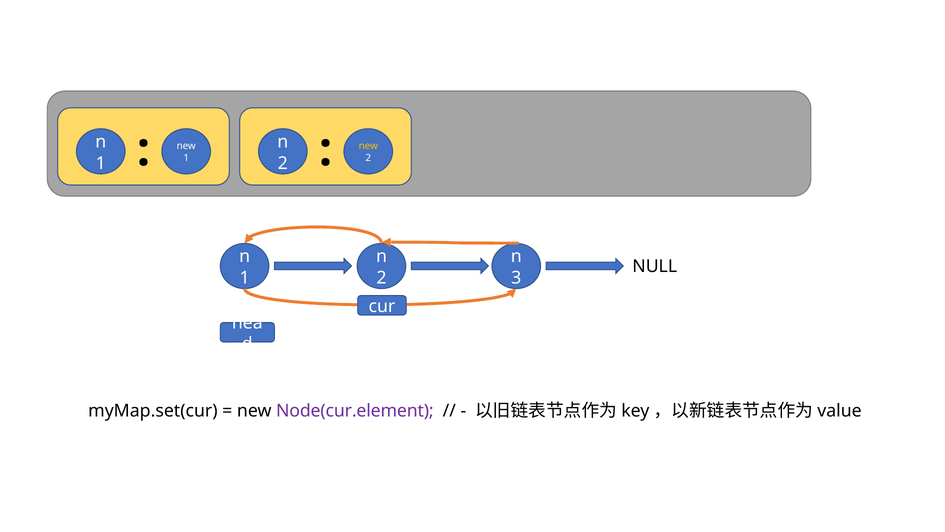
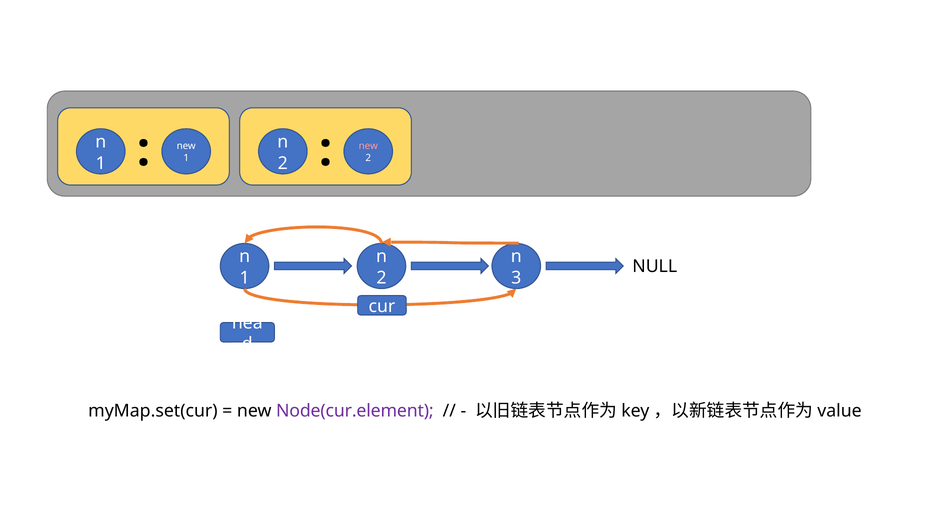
new at (368, 146) colour: yellow -> pink
